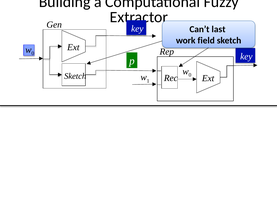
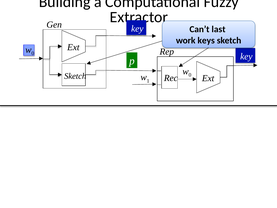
field: field -> keys
